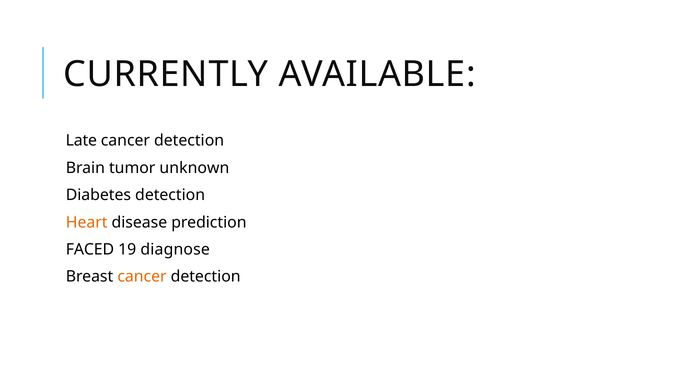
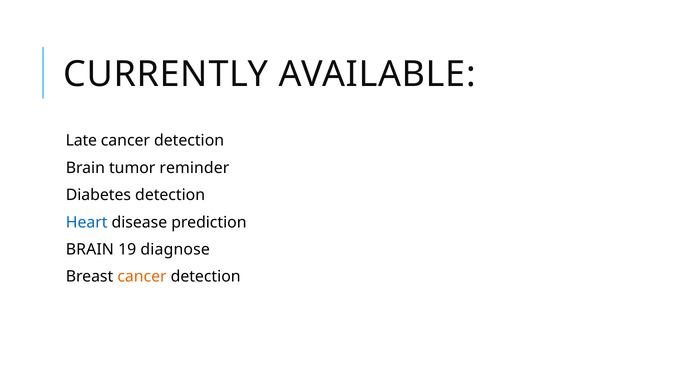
unknown: unknown -> reminder
Heart colour: orange -> blue
FACED at (90, 249): FACED -> BRAIN
